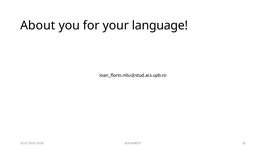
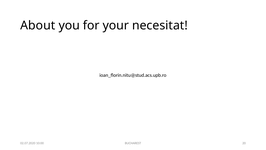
language: language -> necesitat
